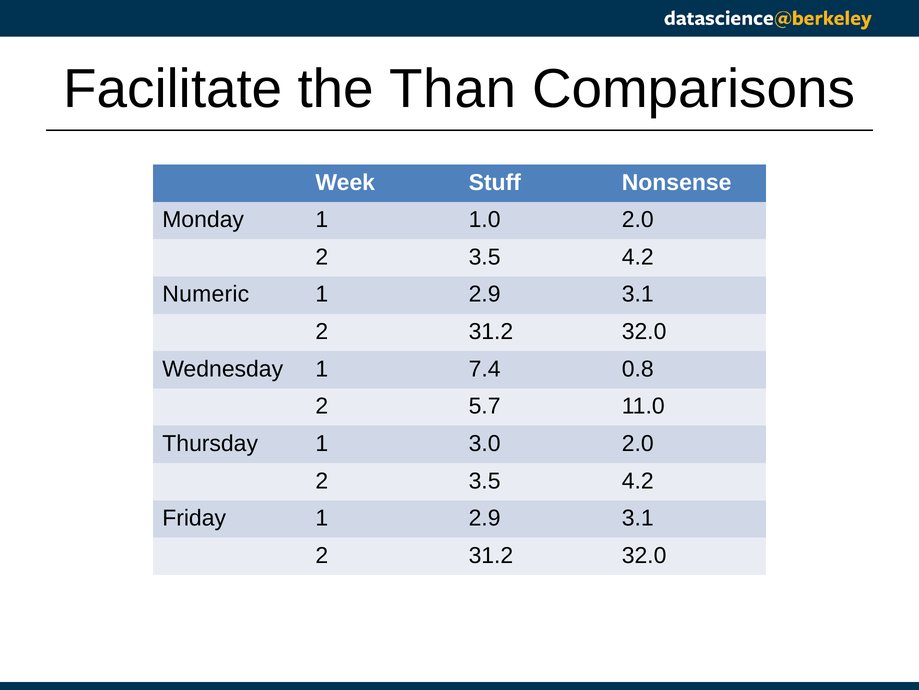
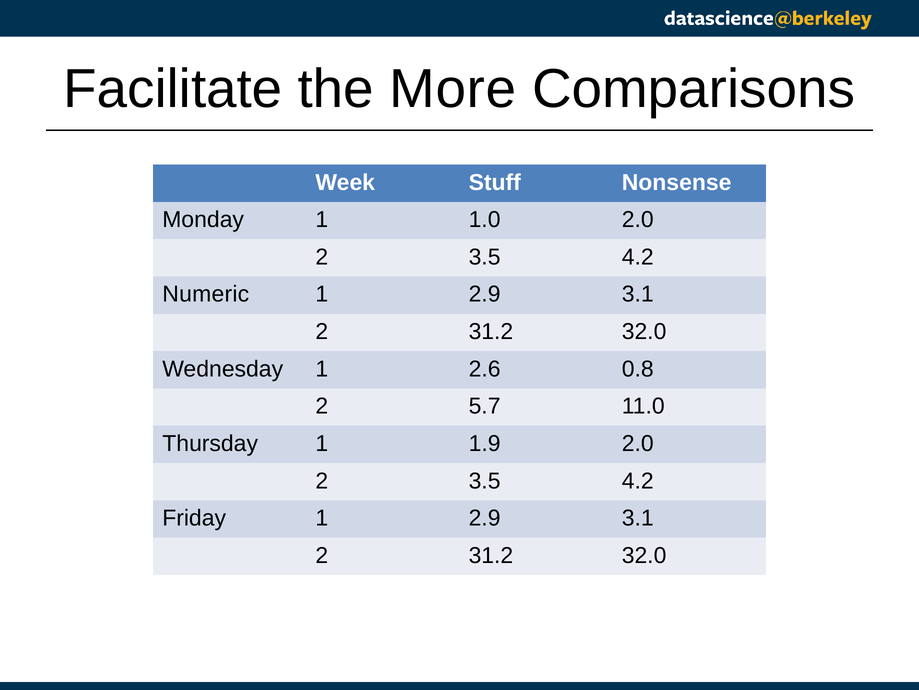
Than: Than -> More
7.4: 7.4 -> 2.6
3.0: 3.0 -> 1.9
